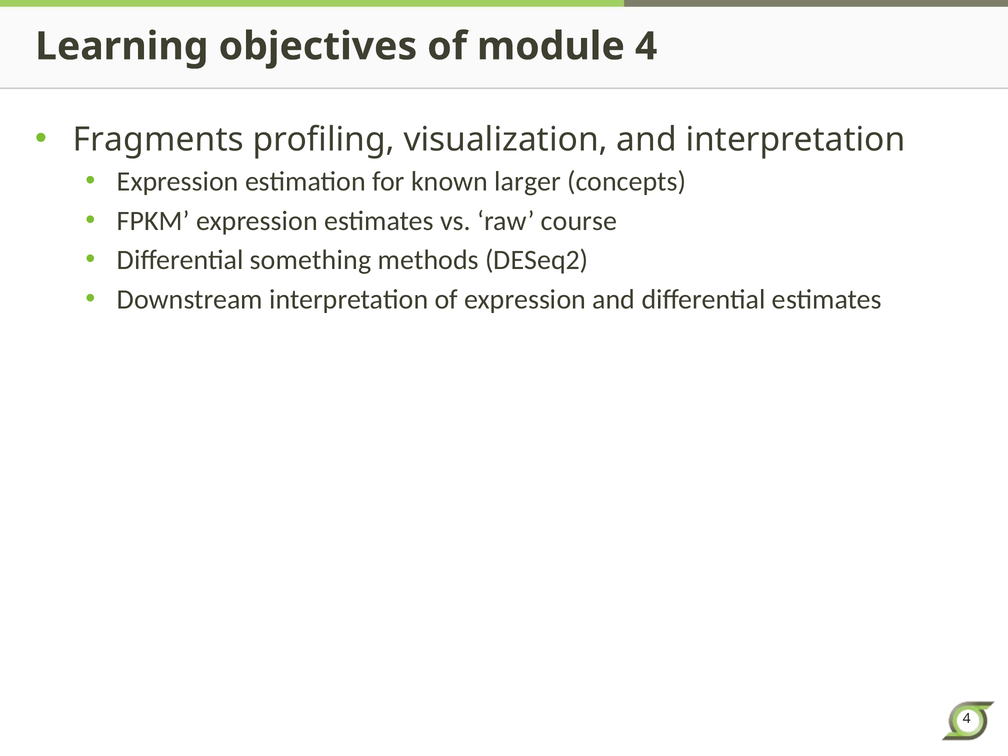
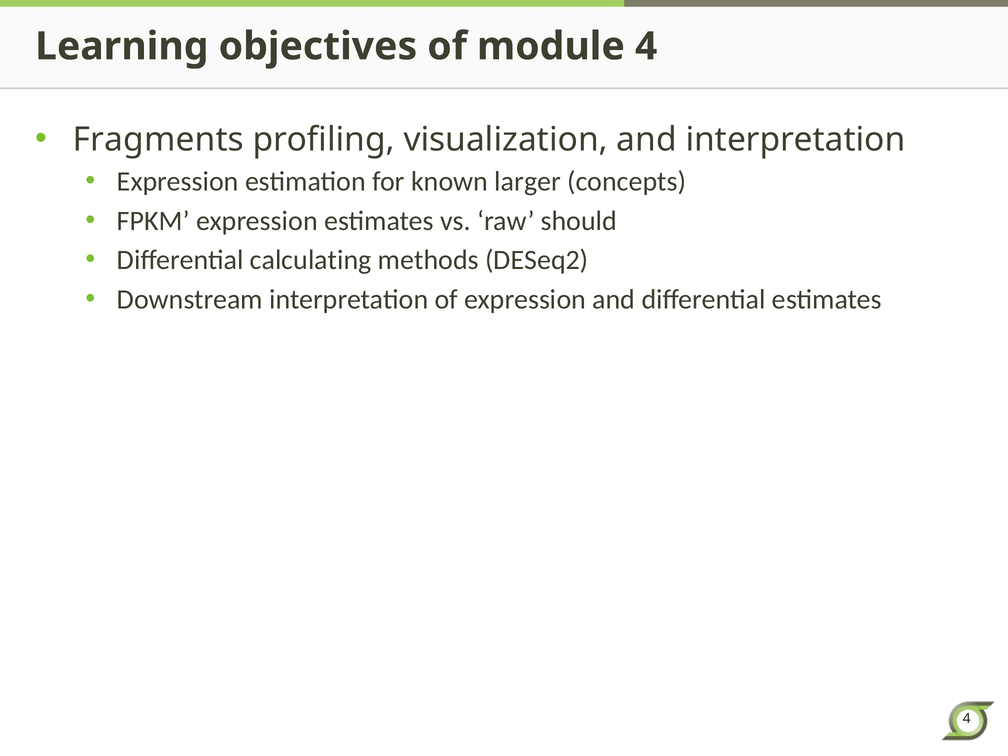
course: course -> should
something: something -> calculating
